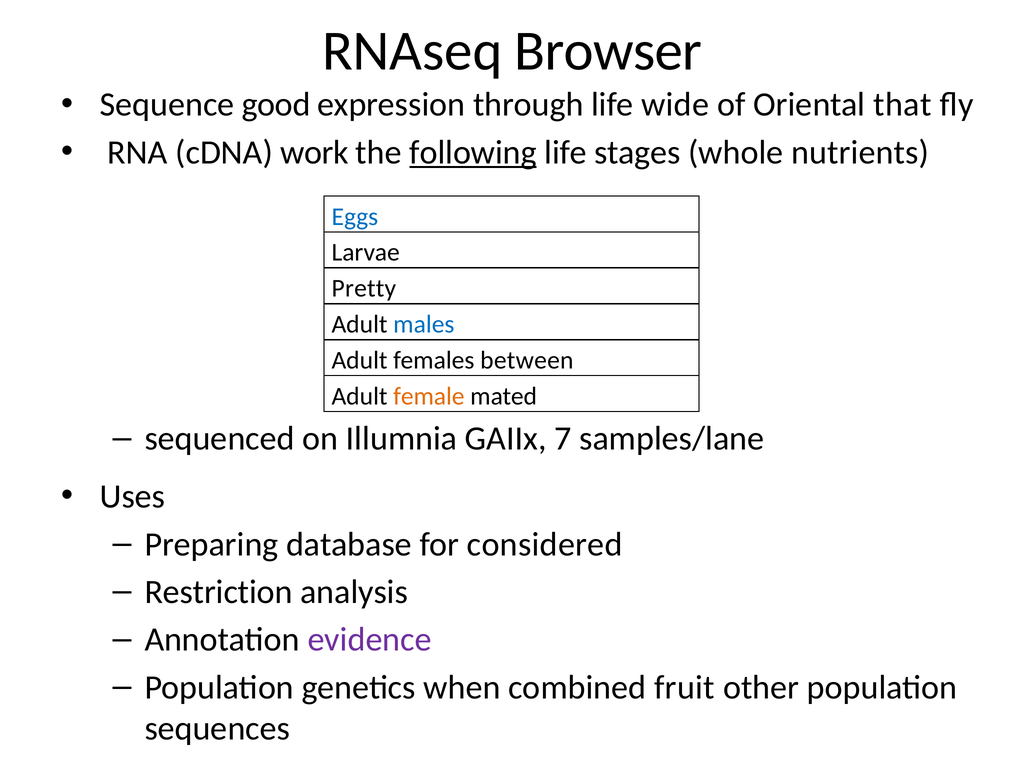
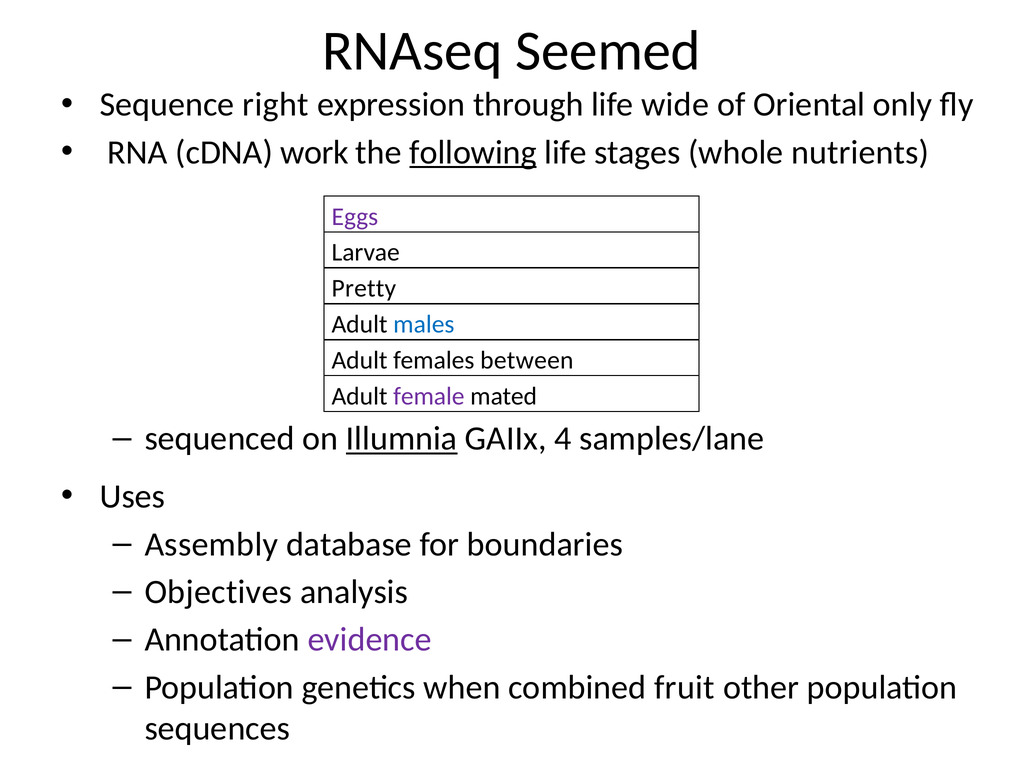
Browser: Browser -> Seemed
good: good -> right
that: that -> only
Eggs colour: blue -> purple
female colour: orange -> purple
Illumnia underline: none -> present
7: 7 -> 4
Preparing: Preparing -> Assembly
considered: considered -> boundaries
Restriction: Restriction -> Objectives
